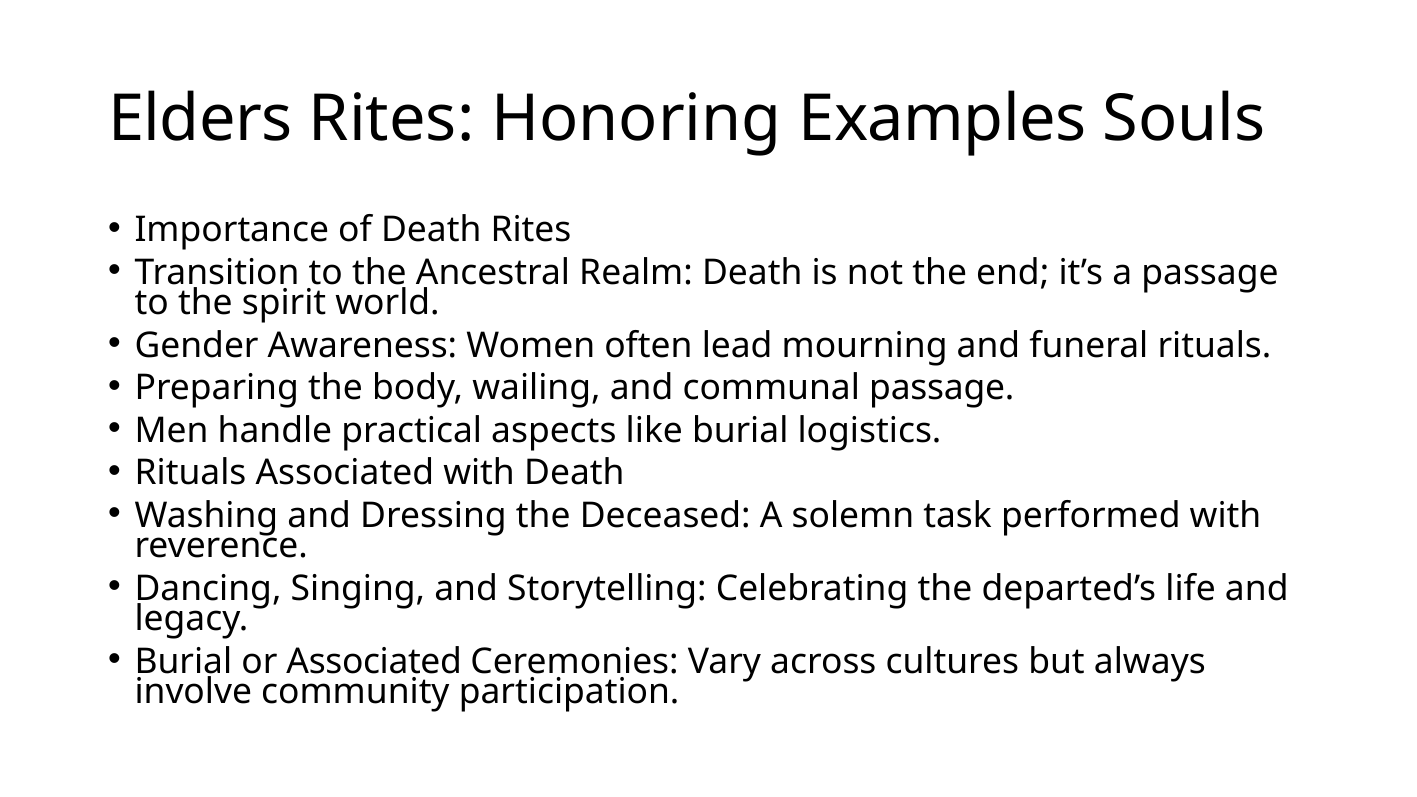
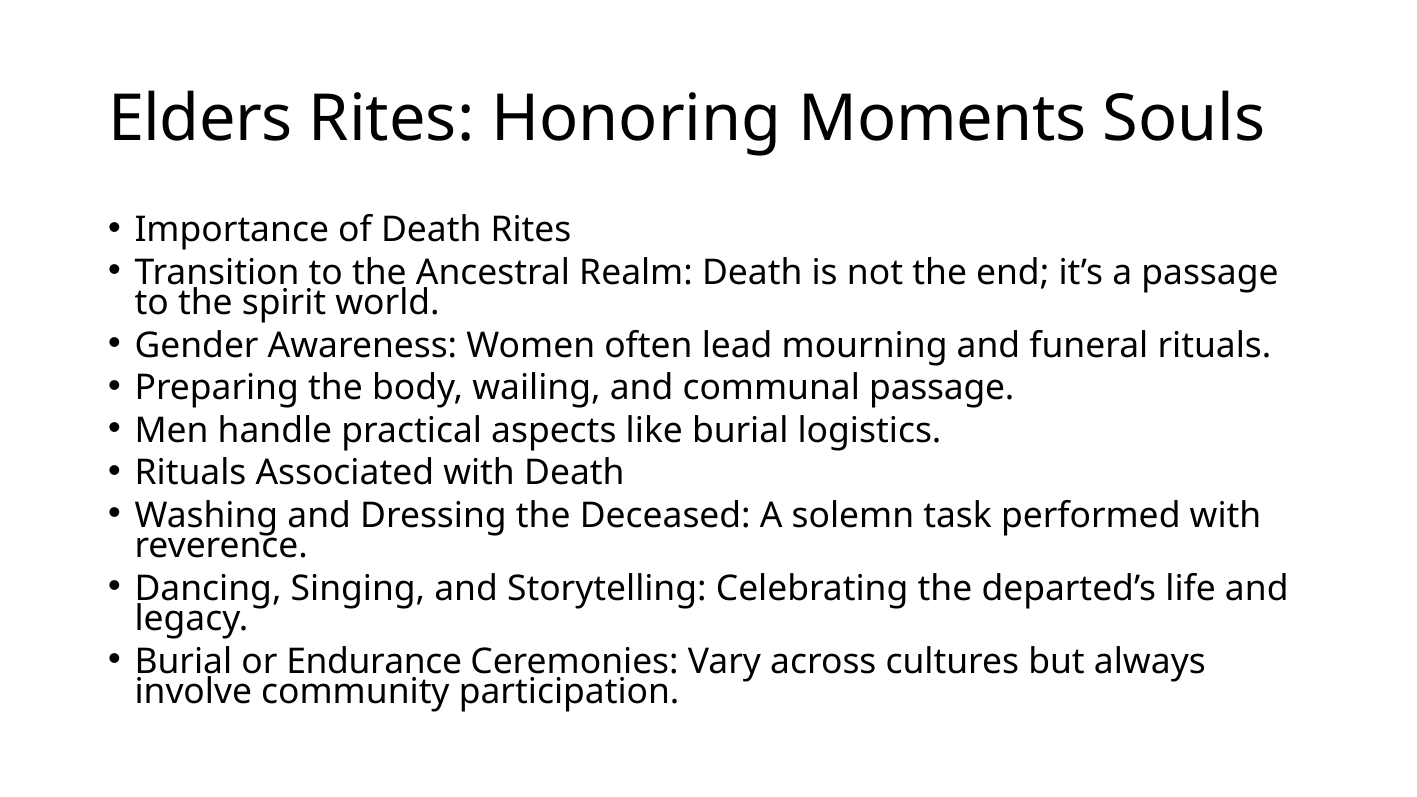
Examples: Examples -> Moments
or Associated: Associated -> Endurance
